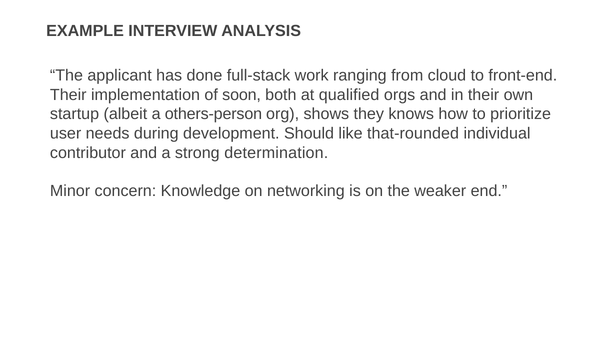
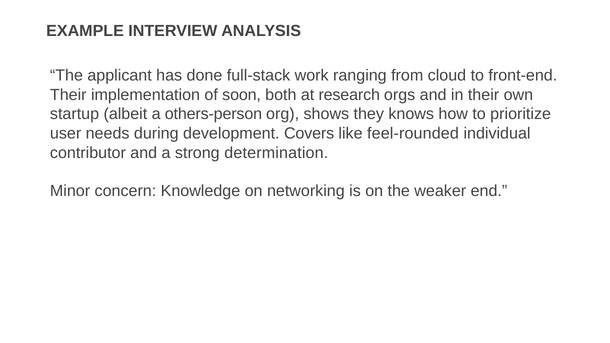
qualified: qualified -> research
Should: Should -> Covers
that-rounded: that-rounded -> feel-rounded
